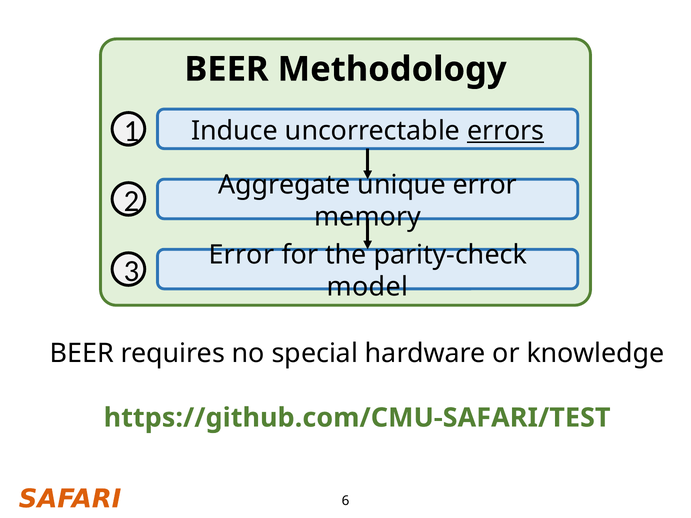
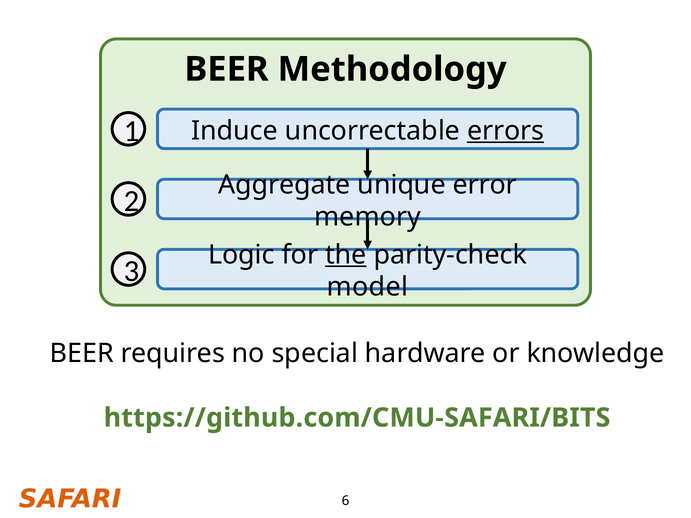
Error at (241, 255): Error -> Logic
the underline: none -> present
https://github.com/CMU-SAFARI/TEST: https://github.com/CMU-SAFARI/TEST -> https://github.com/CMU-SAFARI/BITS
